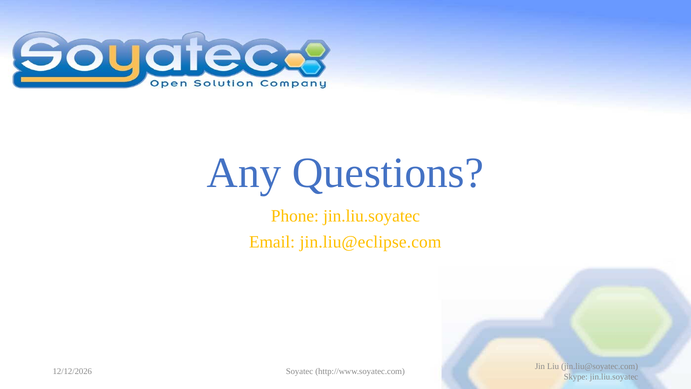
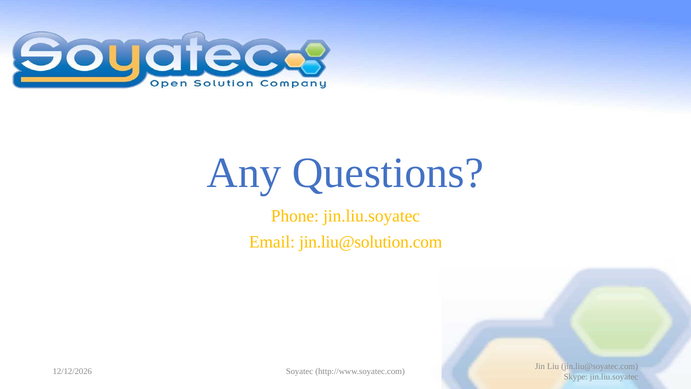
jin.liu@eclipse.com: jin.liu@eclipse.com -> jin.liu@solution.com
